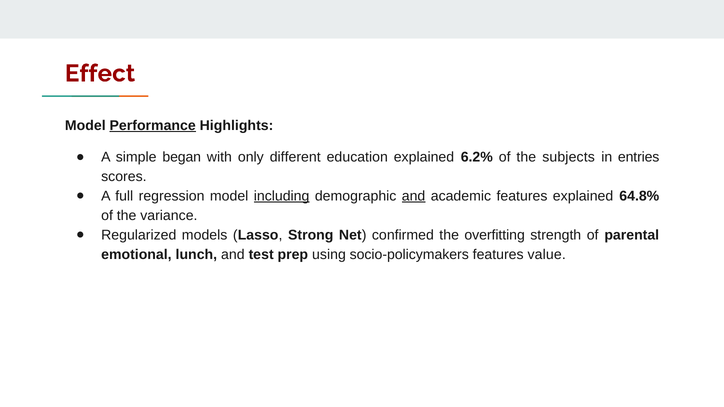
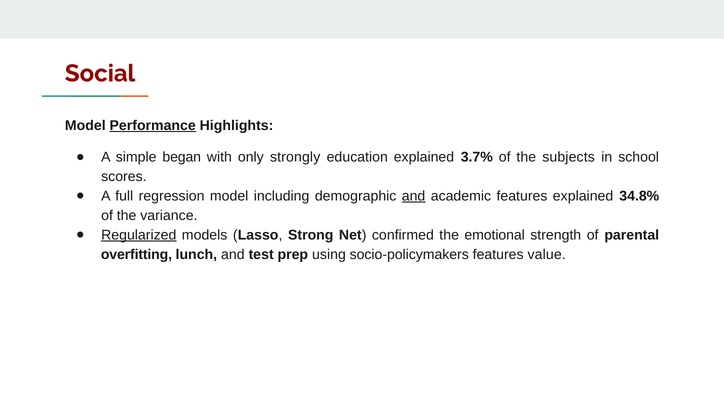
Effect: Effect -> Social
different: different -> strongly
6.2%: 6.2% -> 3.7%
entries: entries -> school
including underline: present -> none
64.8%: 64.8% -> 34.8%
Regularized underline: none -> present
overfitting: overfitting -> emotional
emotional: emotional -> overfitting
